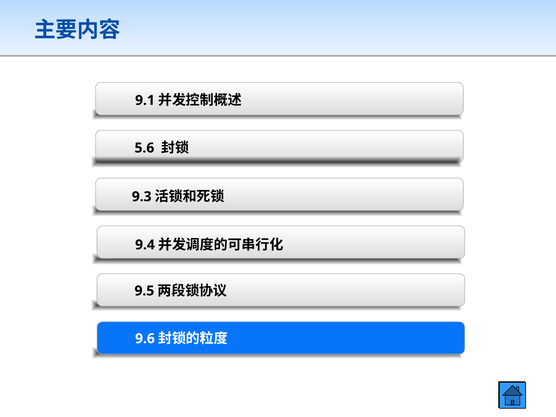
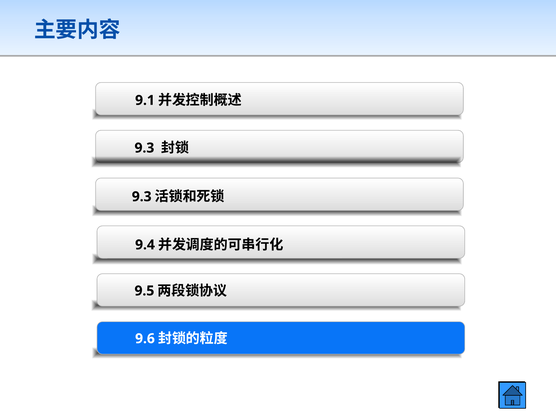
5.6 at (144, 148): 5.6 -> 9.3
